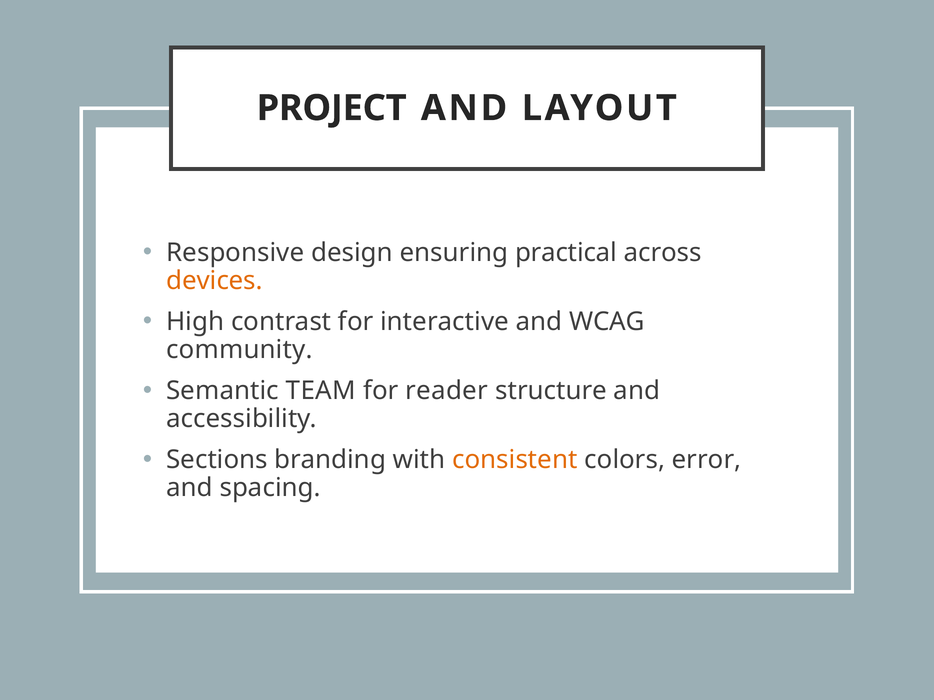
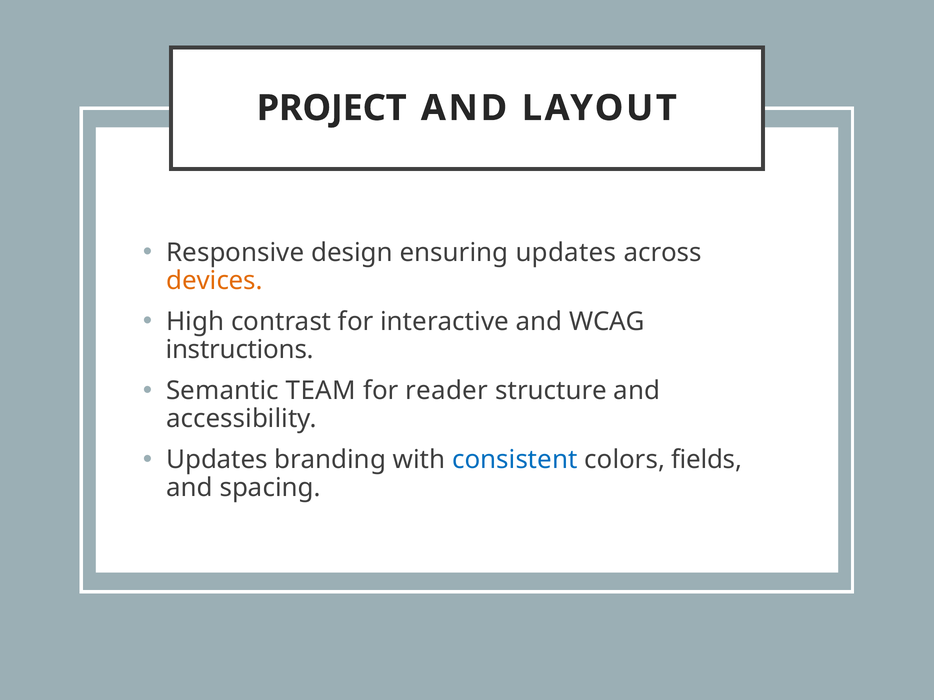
ensuring practical: practical -> updates
community: community -> instructions
Sections at (217, 460): Sections -> Updates
consistent colour: orange -> blue
error: error -> fields
